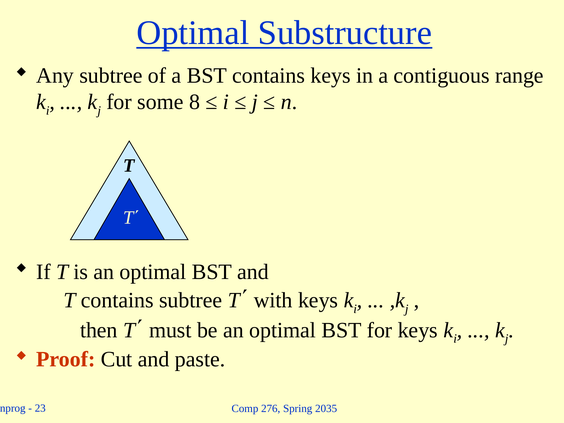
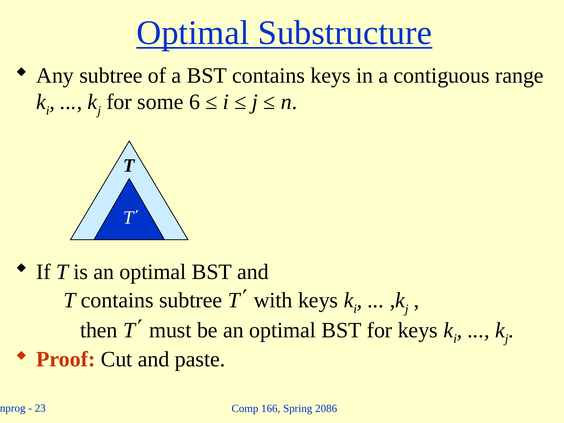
8: 8 -> 6
276: 276 -> 166
2035: 2035 -> 2086
